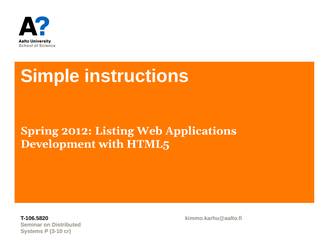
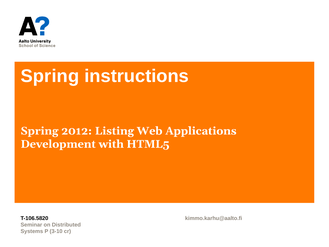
Simple at (50, 76): Simple -> Spring
